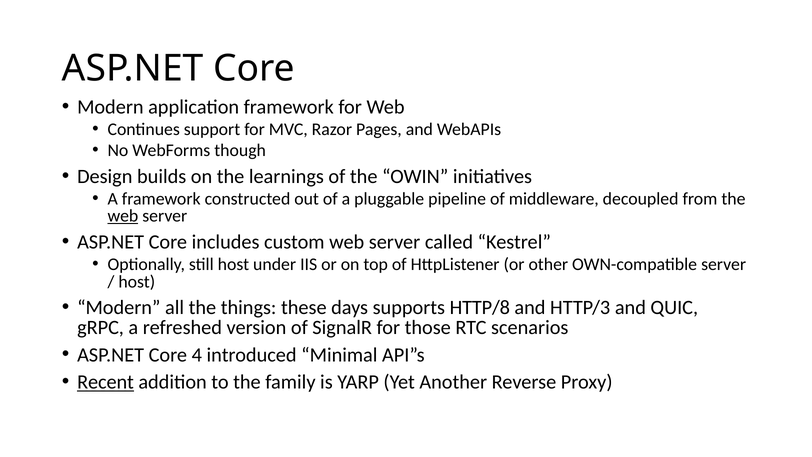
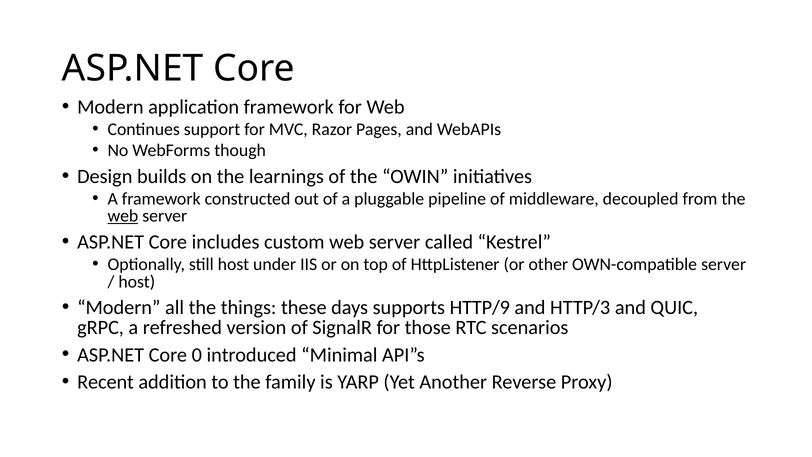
HTTP/8: HTTP/8 -> HTTP/9
4: 4 -> 0
Recent underline: present -> none
